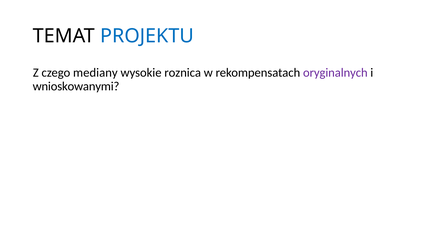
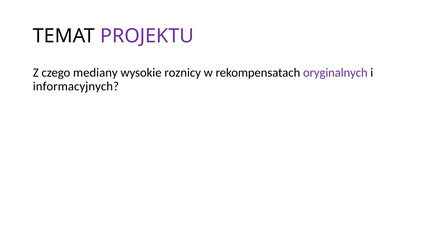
PROJEKTU colour: blue -> purple
roznica: roznica -> roznicy
wnioskowanymi: wnioskowanymi -> informacyjnych
